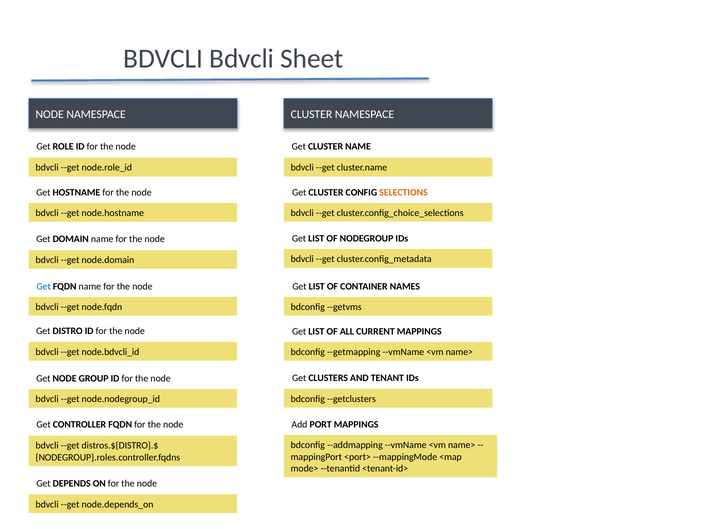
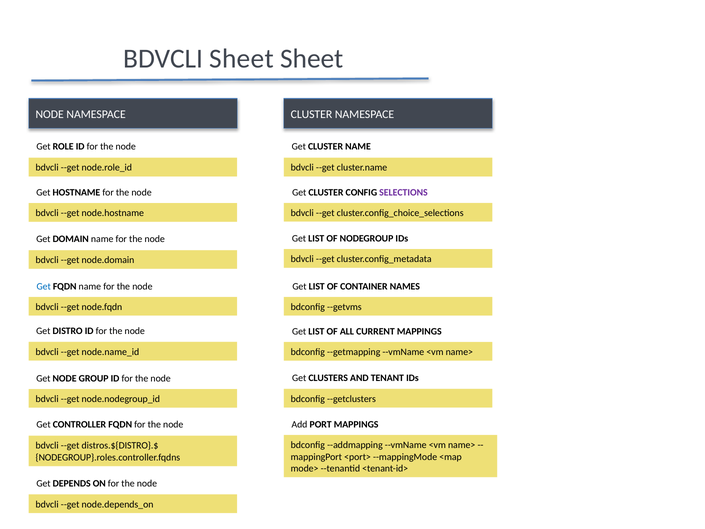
BDVCLI Bdvcli: Bdvcli -> Sheet
SELECTIONS colour: orange -> purple
node.bdvcli_id: node.bdvcli_id -> node.name_id
